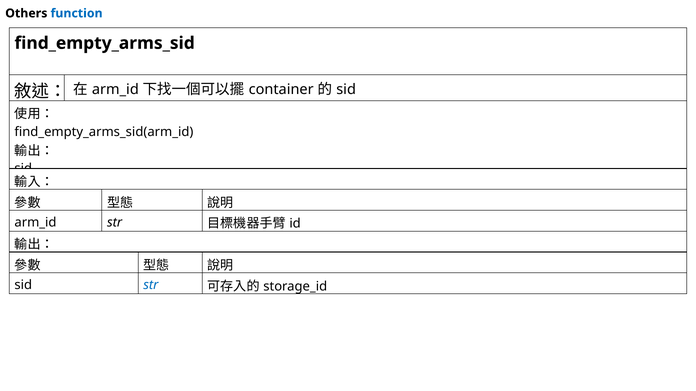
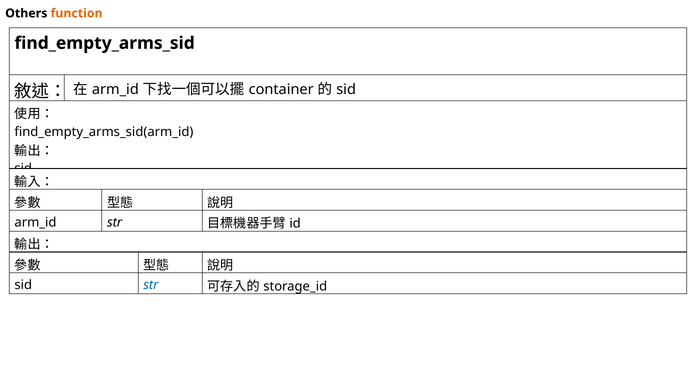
function colour: blue -> orange
